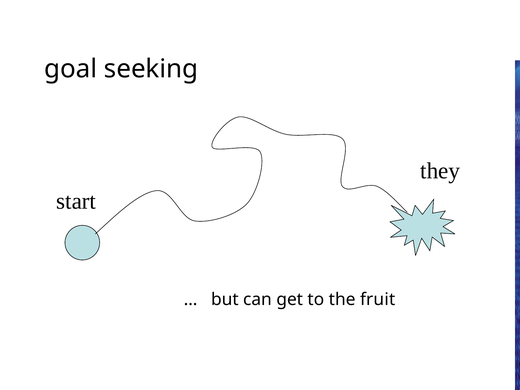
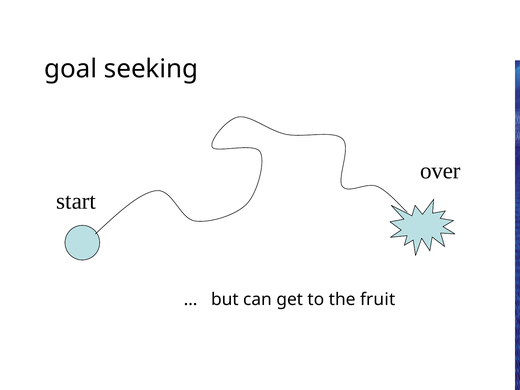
they: they -> over
